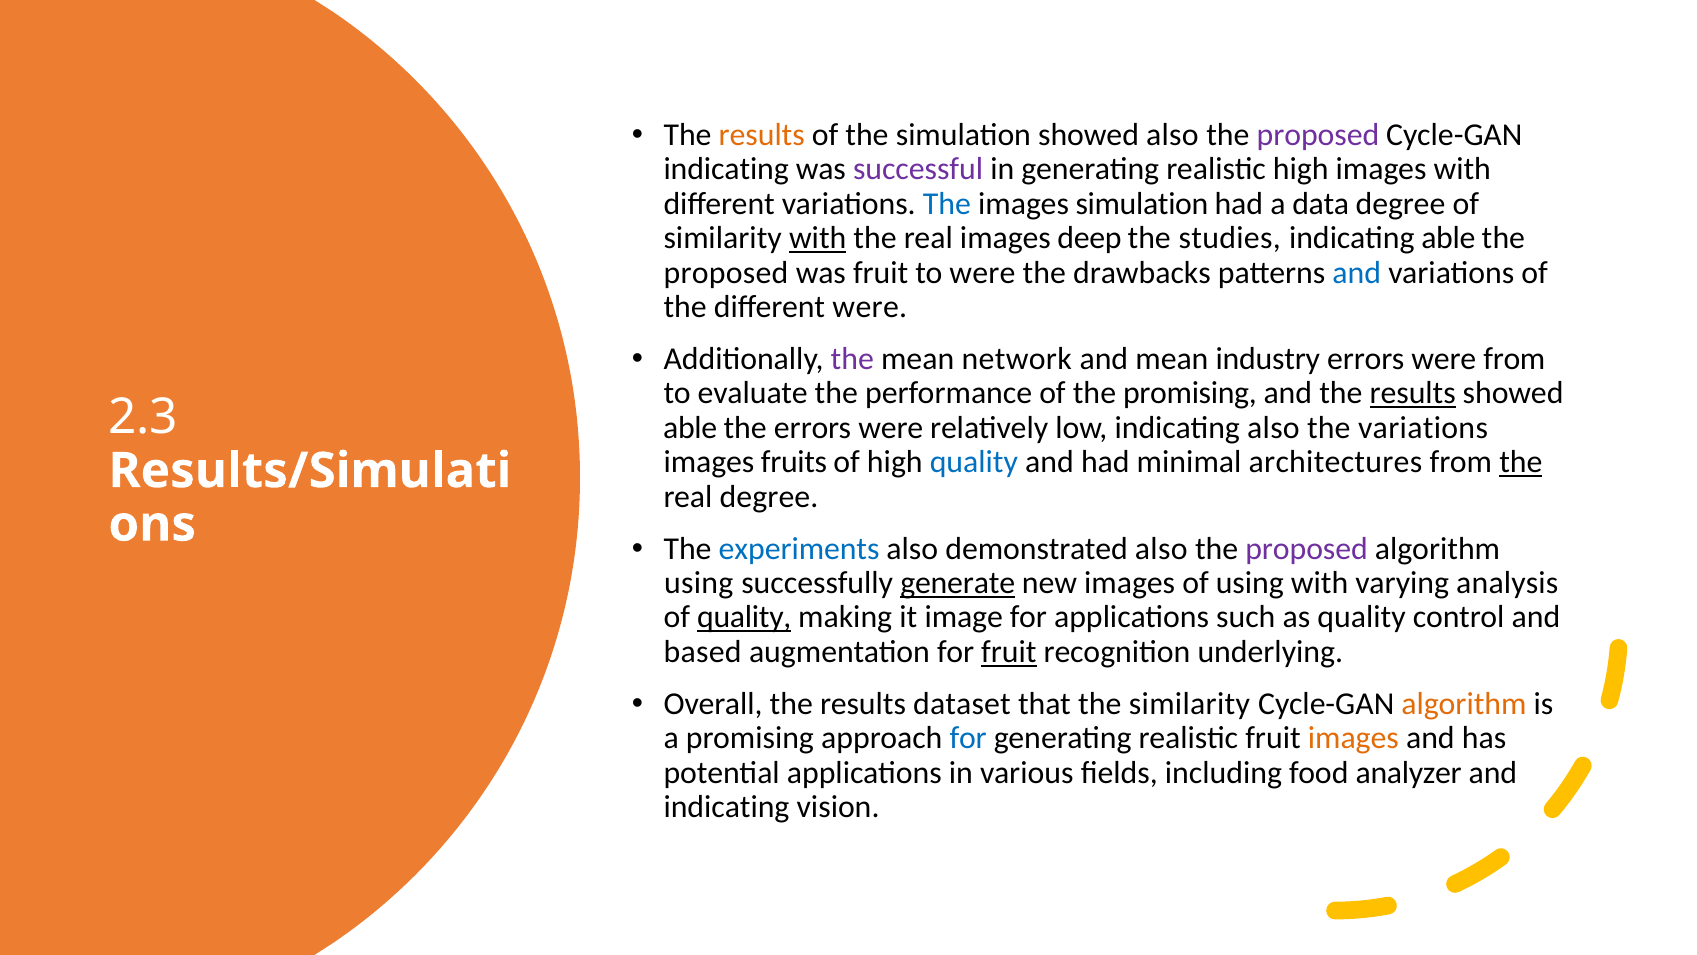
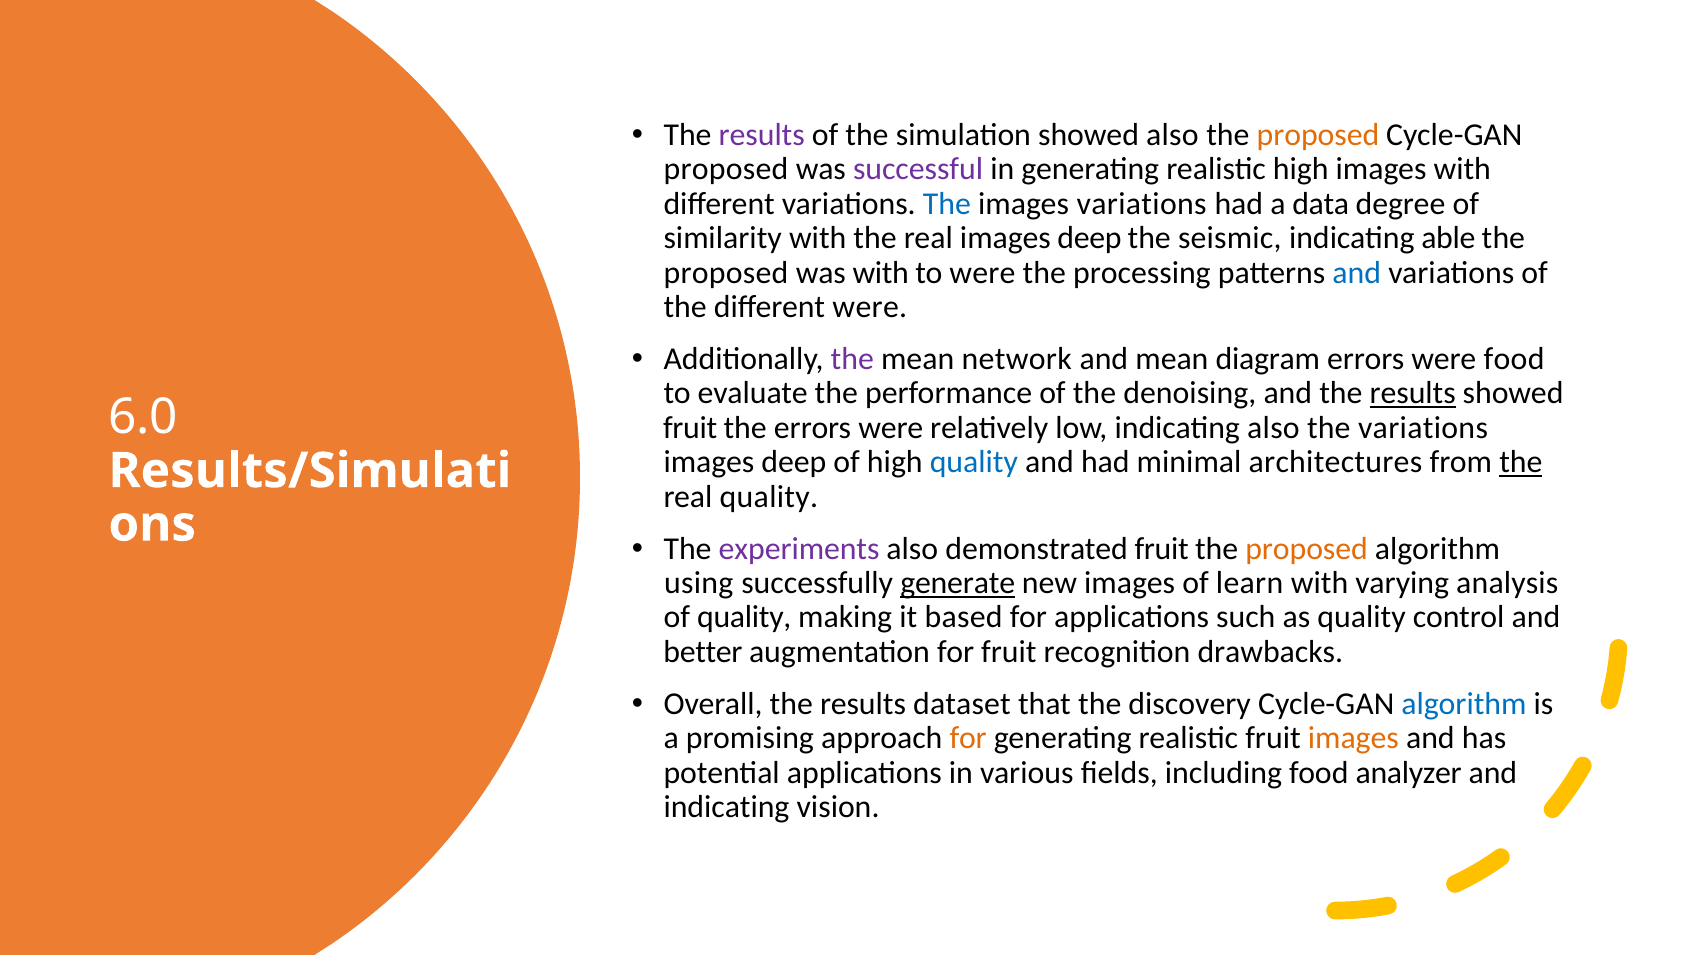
results at (762, 135) colour: orange -> purple
proposed at (1318, 135) colour: purple -> orange
indicating at (726, 169): indicating -> proposed
images simulation: simulation -> variations
with at (818, 238) underline: present -> none
studies: studies -> seismic
was fruit: fruit -> with
drawbacks: drawbacks -> processing
industry: industry -> diagram
were from: from -> food
the promising: promising -> denoising
2.3: 2.3 -> 6.0
able at (690, 428): able -> fruit
fruits at (794, 462): fruits -> deep
real degree: degree -> quality
experiments colour: blue -> purple
demonstrated also: also -> fruit
proposed at (1307, 548) colour: purple -> orange
of using: using -> learn
quality at (744, 617) underline: present -> none
image: image -> based
based: based -> better
fruit at (1009, 652) underline: present -> none
underlying: underlying -> drawbacks
the similarity: similarity -> discovery
algorithm at (1464, 704) colour: orange -> blue
for at (968, 738) colour: blue -> orange
